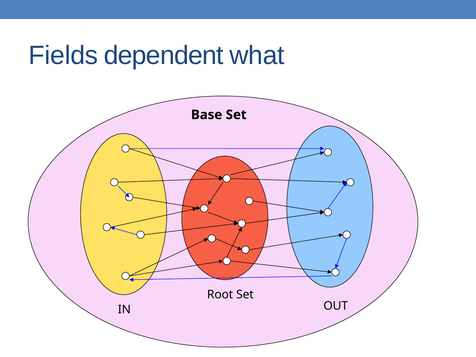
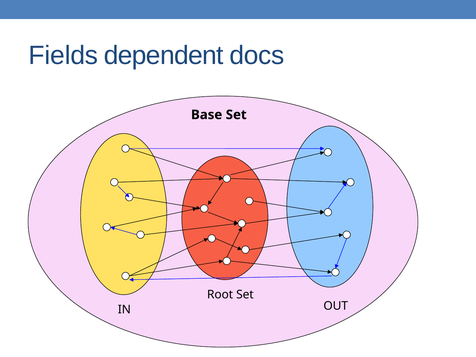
what: what -> docs
